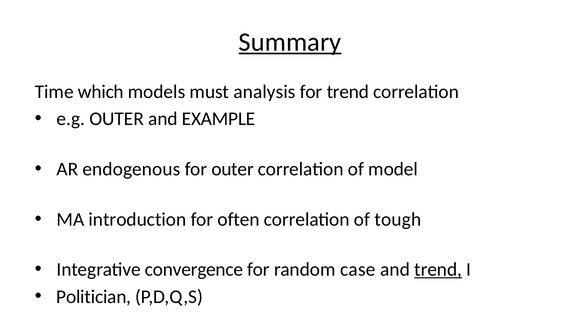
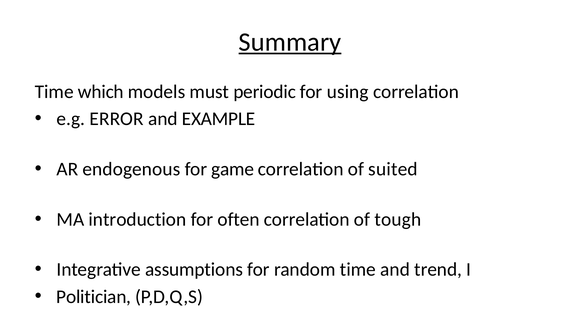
analysis: analysis -> periodic
for trend: trend -> using
e.g OUTER: OUTER -> ERROR
for outer: outer -> game
model: model -> suited
convergence: convergence -> assumptions
random case: case -> time
trend at (438, 270) underline: present -> none
